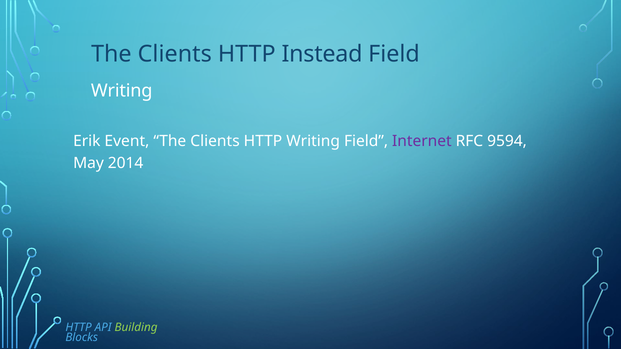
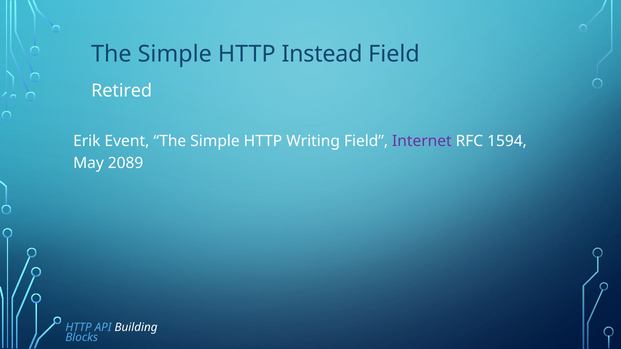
Clients at (175, 54): Clients -> Simple
Writing at (122, 91): Writing -> Retired
Clients at (215, 141): Clients -> Simple
9594: 9594 -> 1594
2014: 2014 -> 2089
Building colour: light green -> white
